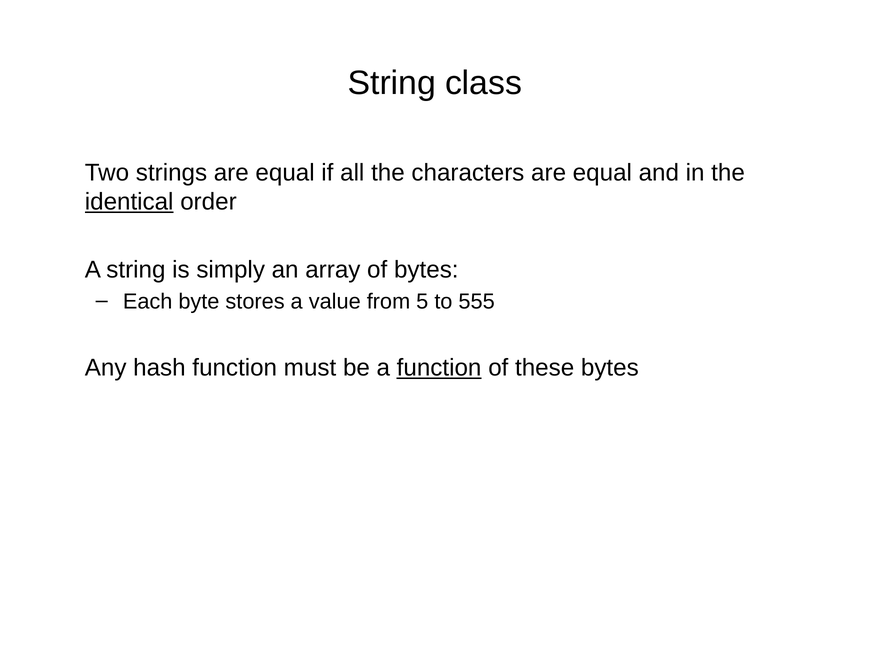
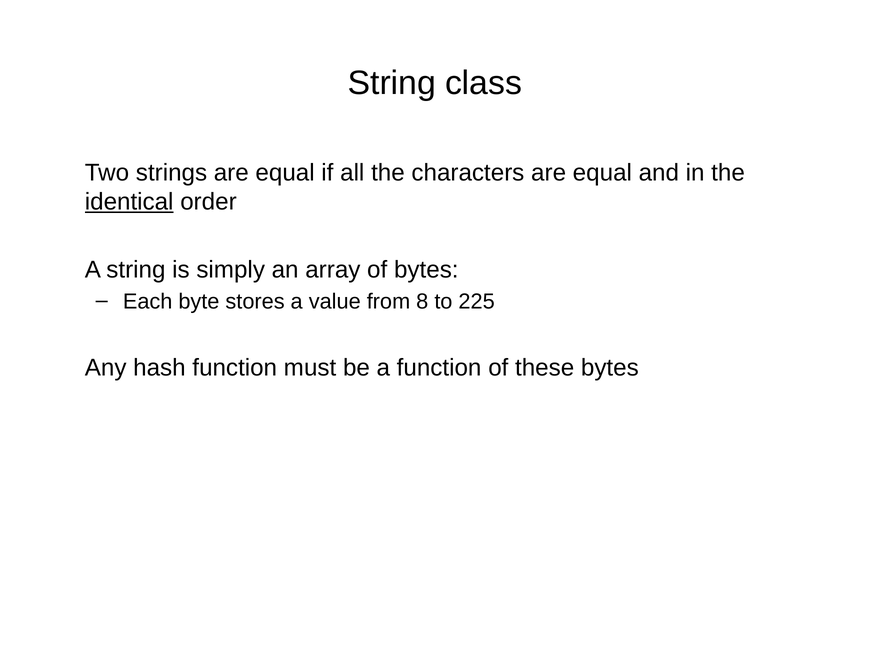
5: 5 -> 8
555: 555 -> 225
function at (439, 368) underline: present -> none
